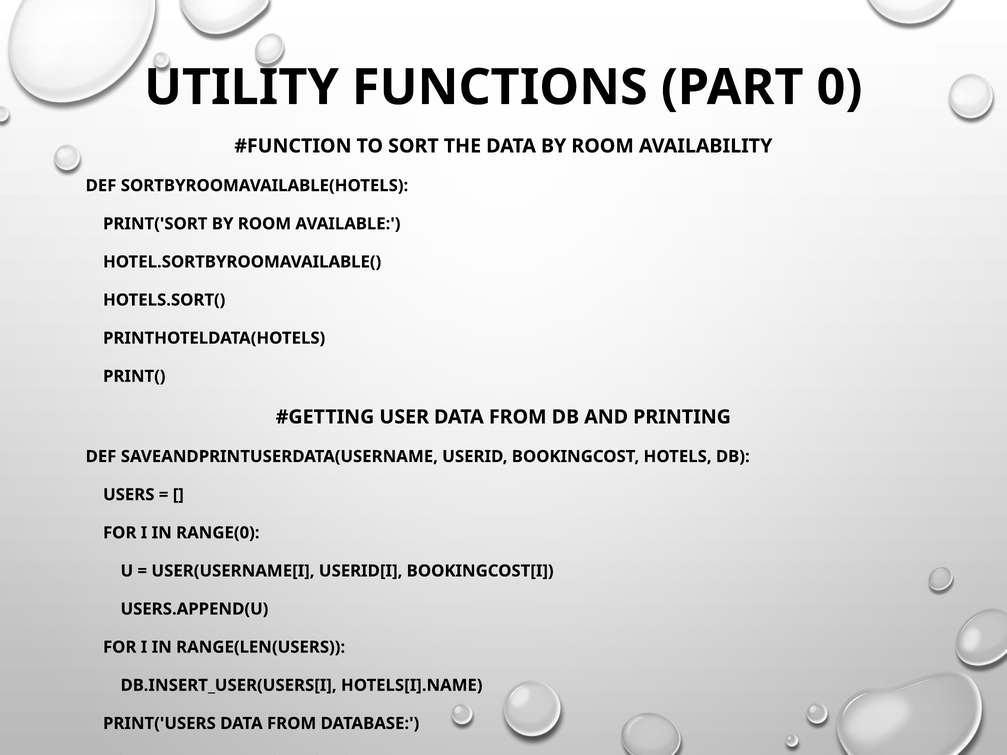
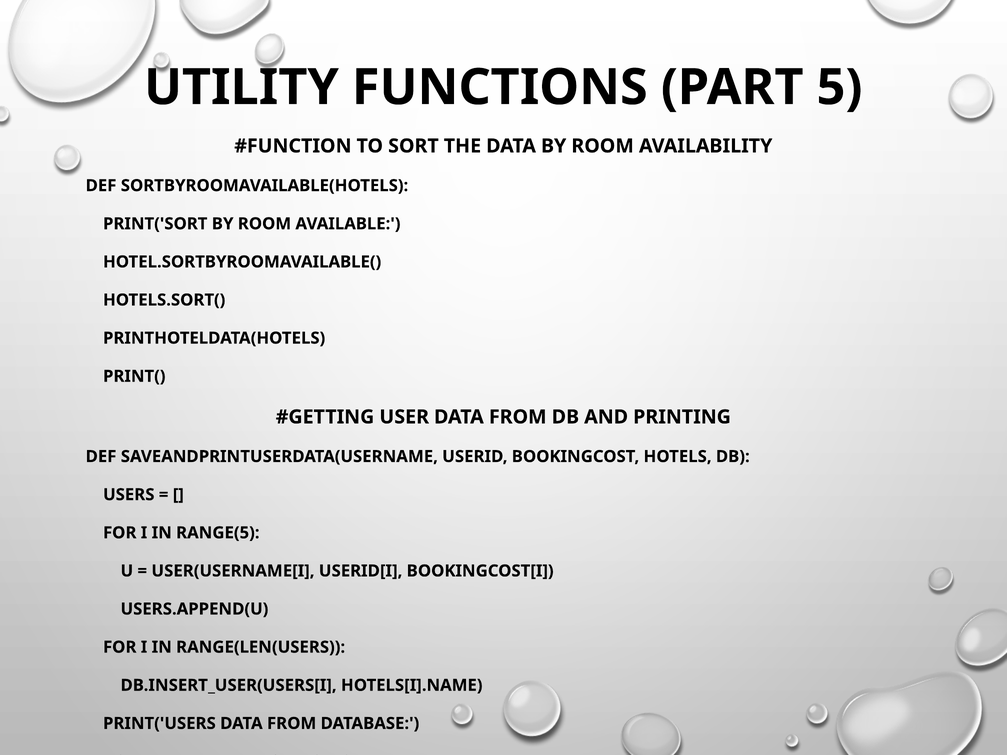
0: 0 -> 5
RANGE(0: RANGE(0 -> RANGE(5
